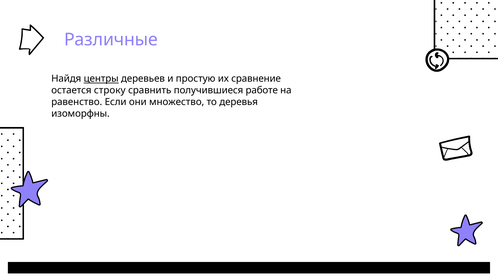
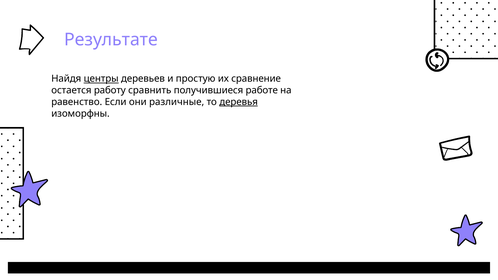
Различные: Различные -> Результате
строку: строку -> работу
множество: множество -> различные
деревья underline: none -> present
